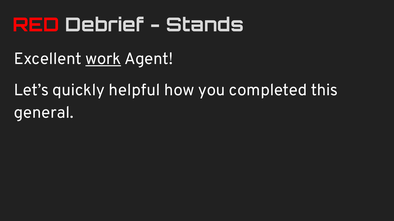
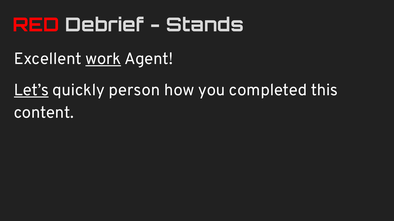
Let’s underline: none -> present
helpful: helpful -> person
general: general -> content
